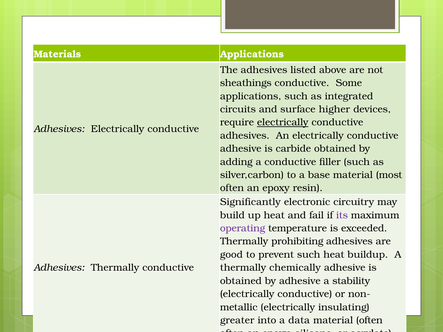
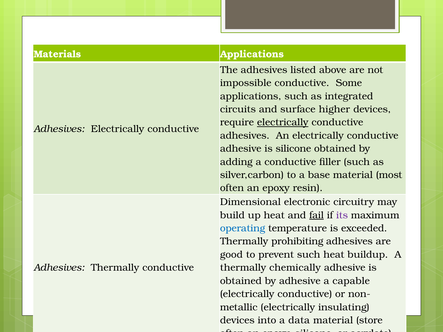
sheathings: sheathings -> impossible
is carbide: carbide -> silicone
Significantly: Significantly -> Dimensional
fail underline: none -> present
operating colour: purple -> blue
stability: stability -> capable
greater at (237, 320): greater -> devices
material often: often -> store
